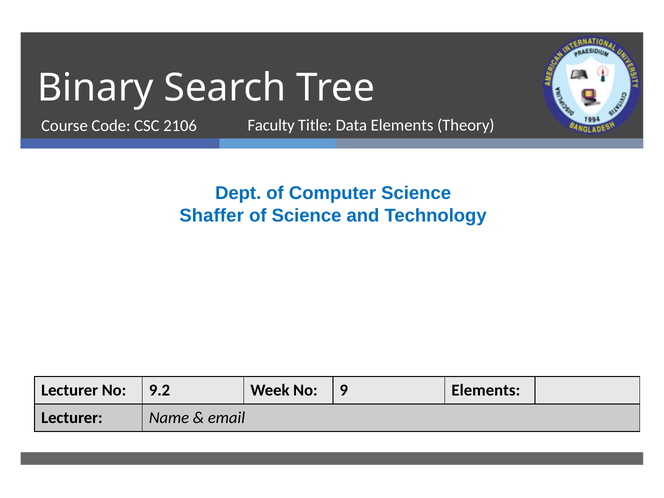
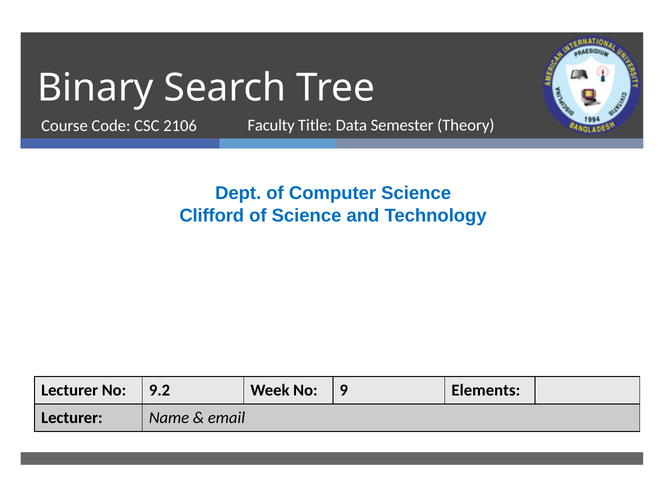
Data Elements: Elements -> Semester
Shaffer: Shaffer -> Clifford
